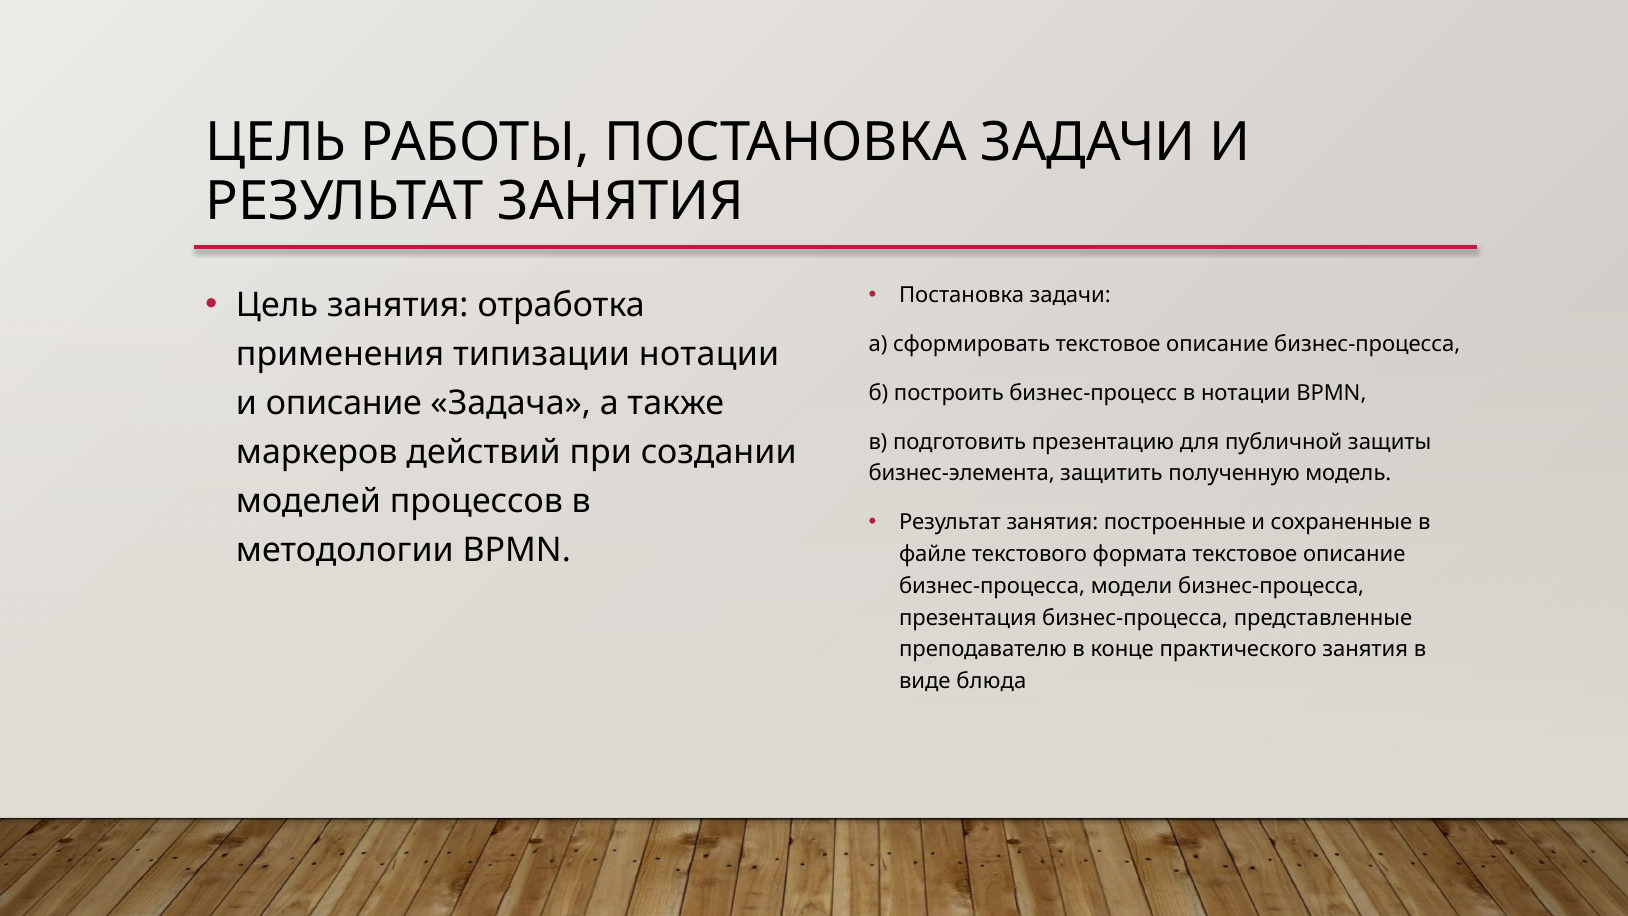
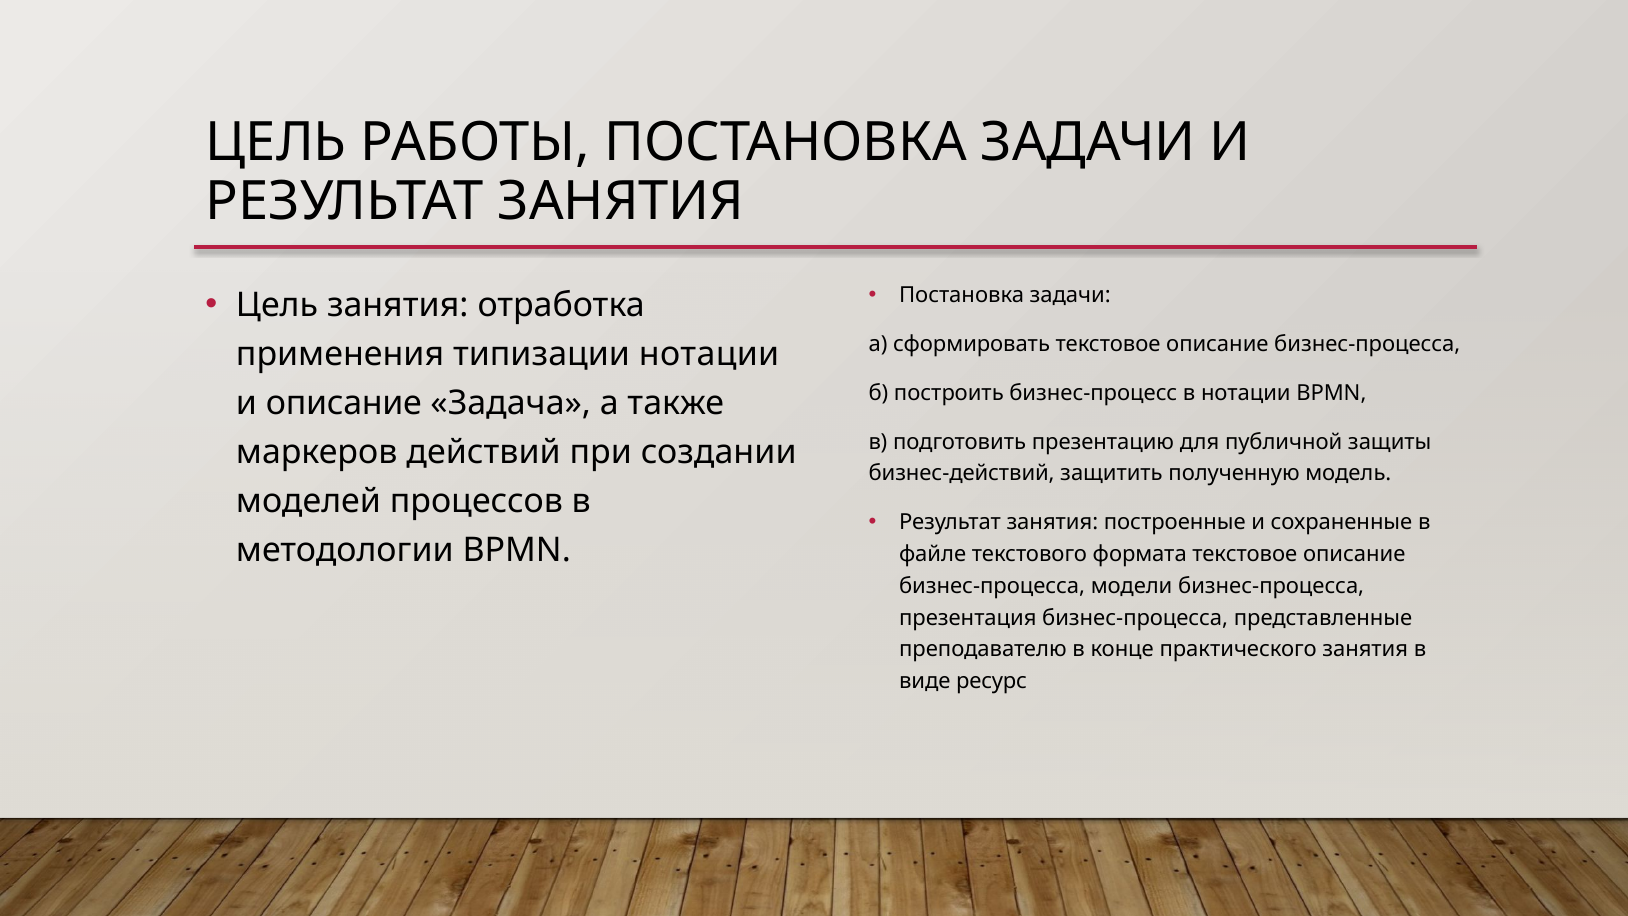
бизнес-элемента: бизнес-элемента -> бизнес-действий
блюда: блюда -> ресурс
